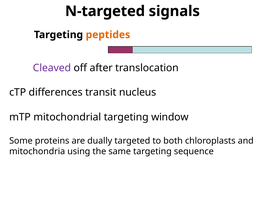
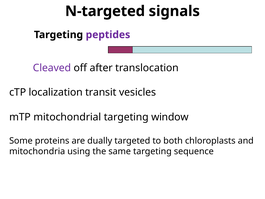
peptides colour: orange -> purple
differences: differences -> localization
nucleus: nucleus -> vesicles
